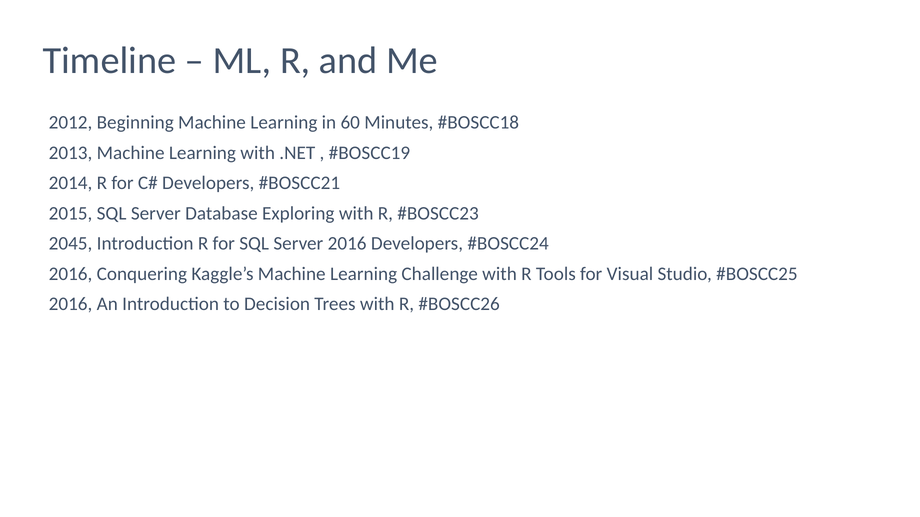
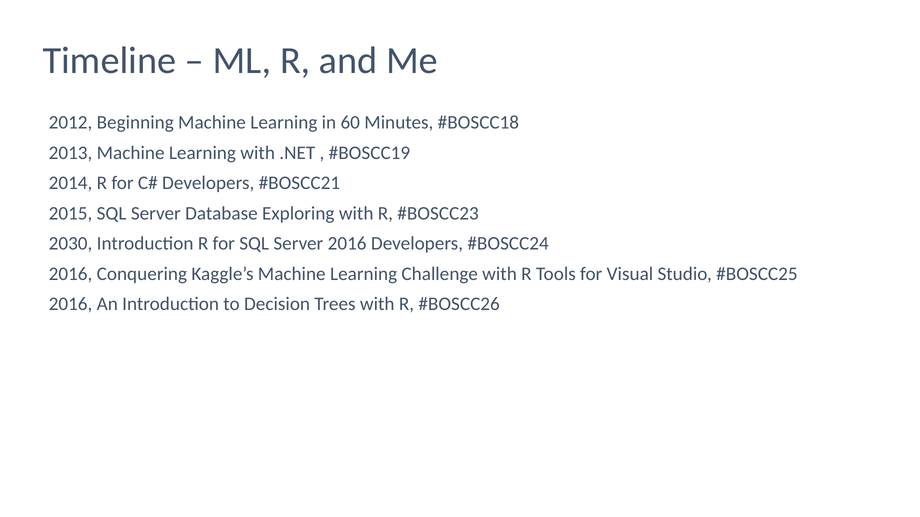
2045: 2045 -> 2030
